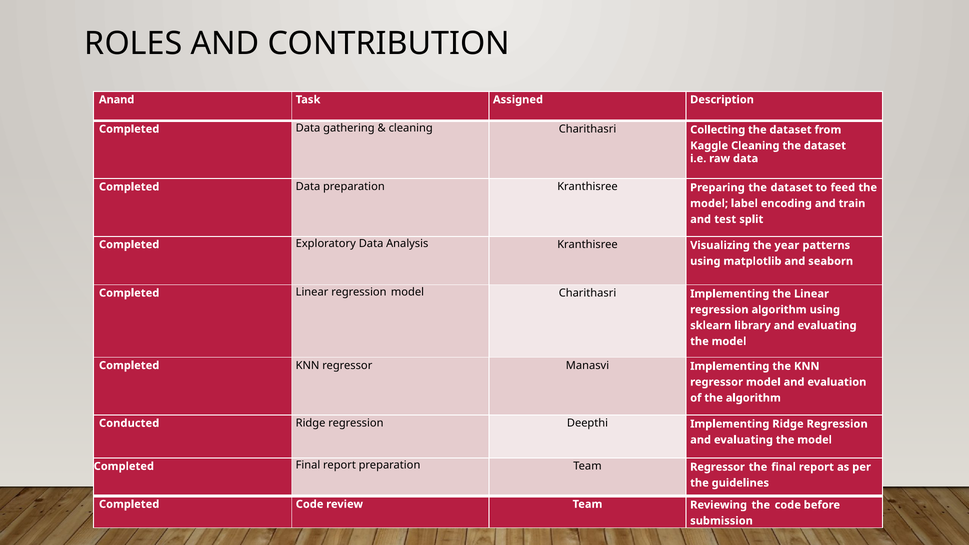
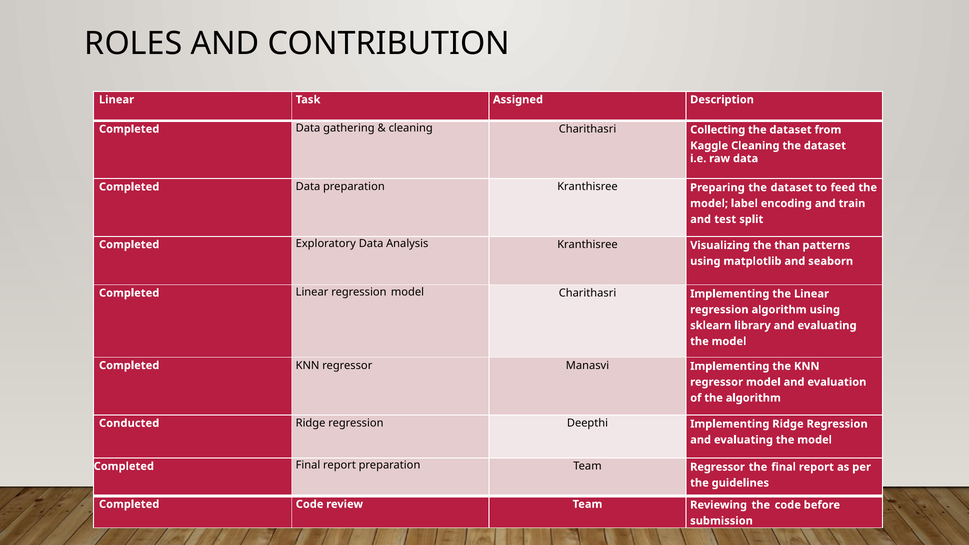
Anand at (117, 100): Anand -> Linear
year: year -> than
